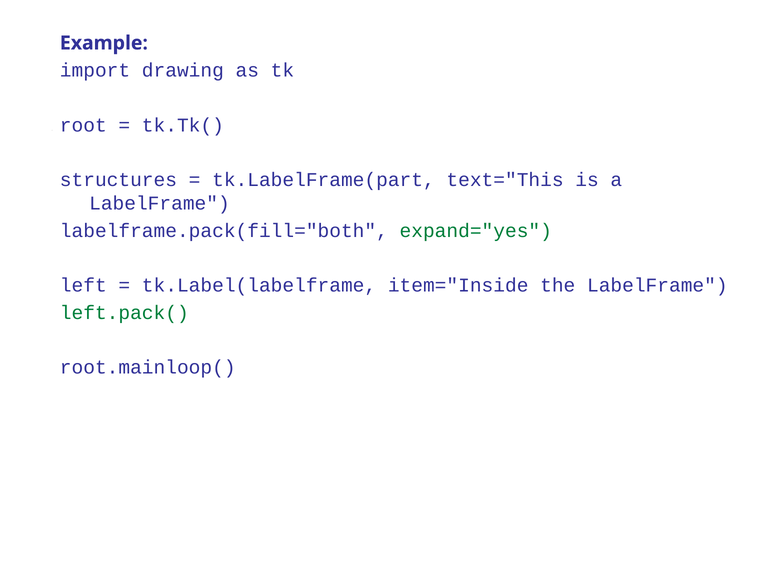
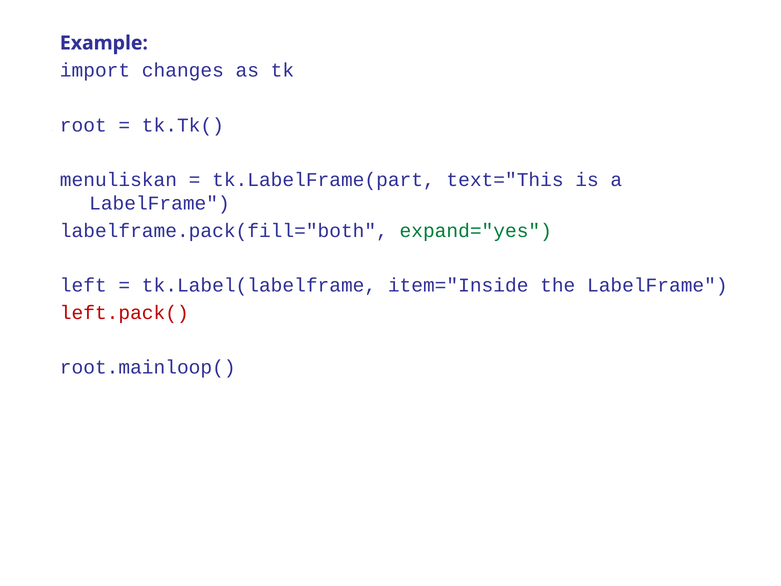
drawing: drawing -> changes
structures: structures -> menuliskan
left.pack( colour: green -> red
